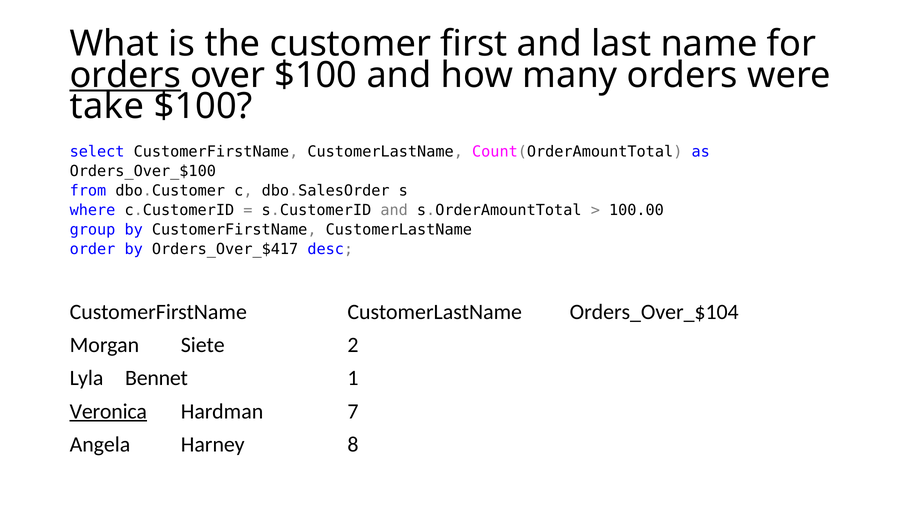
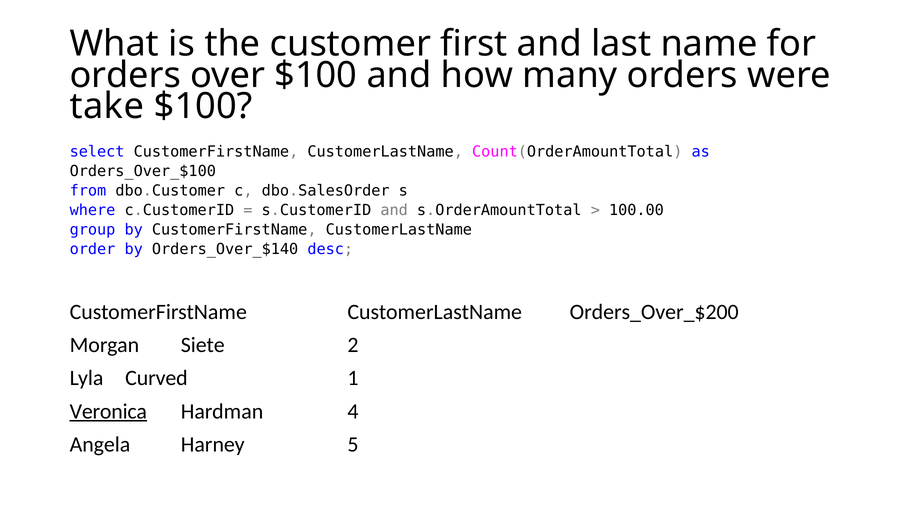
orders at (125, 75) underline: present -> none
Orders_Over_$417: Orders_Over_$417 -> Orders_Over_$140
Orders_Over_$104: Orders_Over_$104 -> Orders_Over_$200
Bennet: Bennet -> Curved
7: 7 -> 4
8: 8 -> 5
